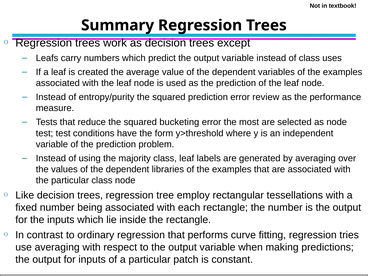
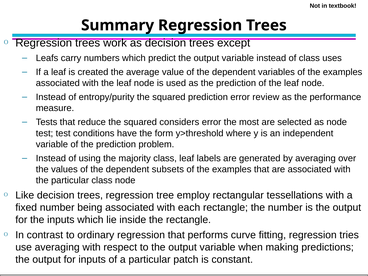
bucketing: bucketing -> considers
libraries: libraries -> subsets
